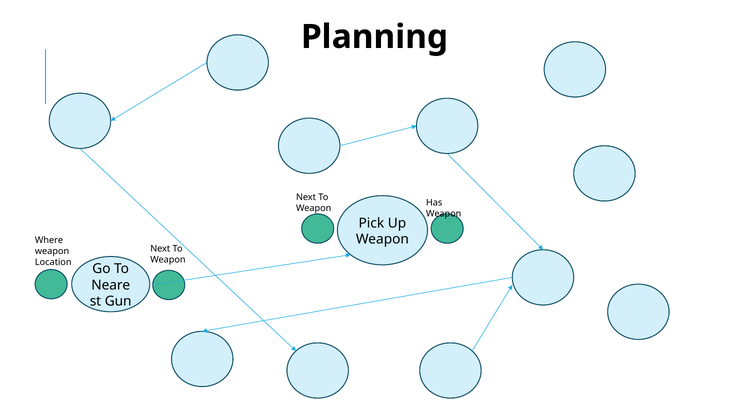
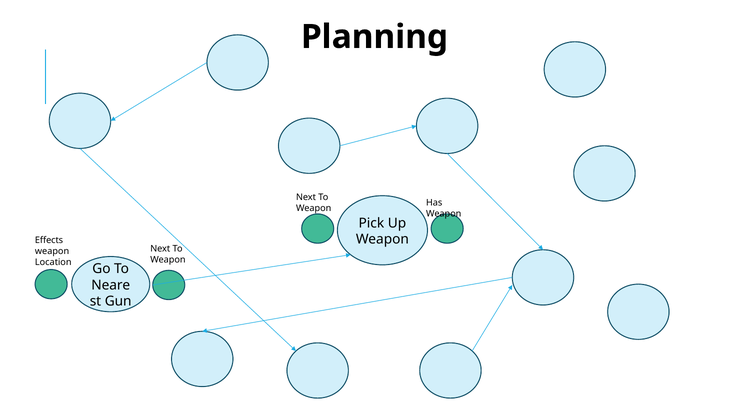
Where: Where -> Effects
